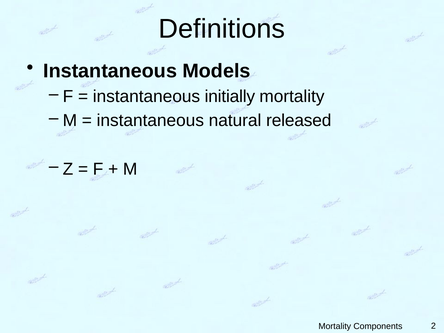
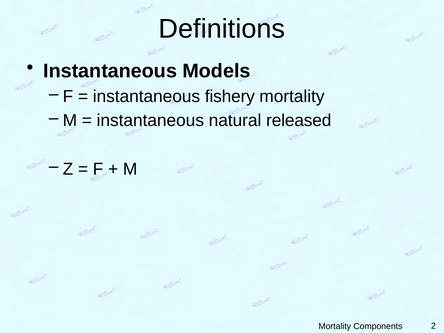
initially: initially -> fishery
